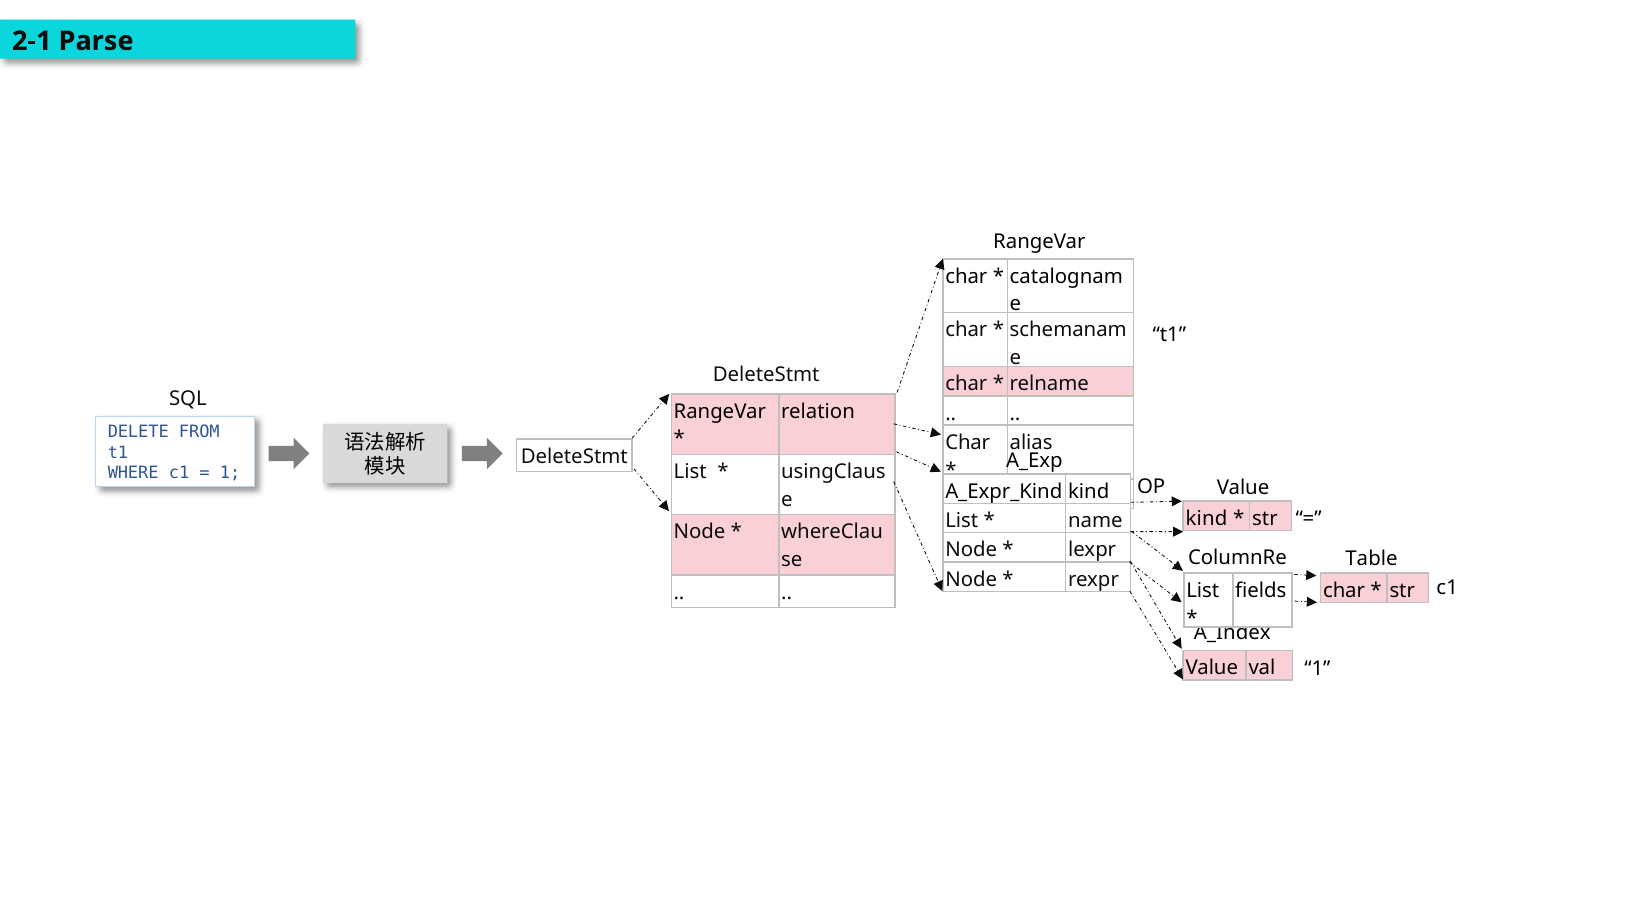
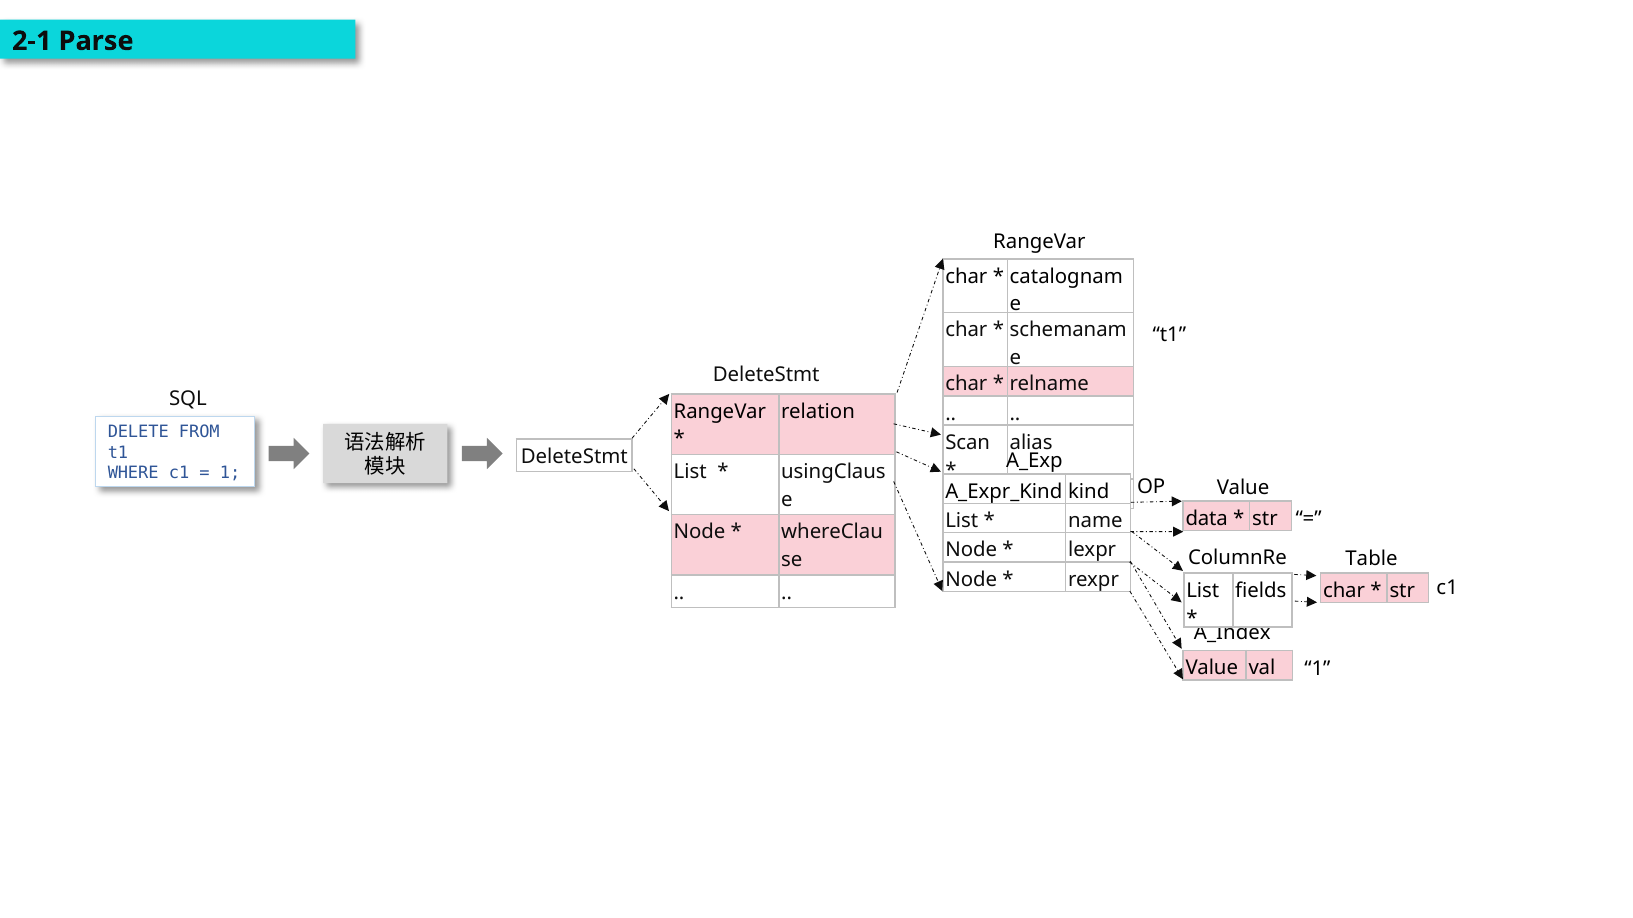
Char at (968, 443): Char -> Scan
kind at (1207, 519): kind -> data
